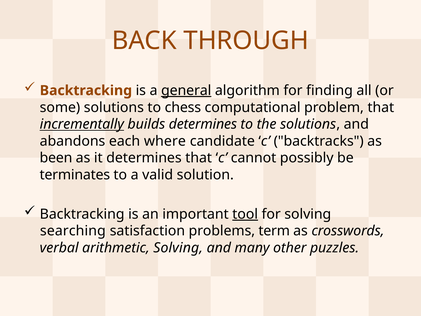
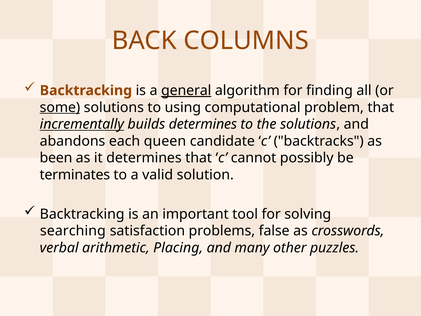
THROUGH: THROUGH -> COLUMNS
some underline: none -> present
chess: chess -> using
where: where -> queen
tool underline: present -> none
term: term -> false
arithmetic Solving: Solving -> Placing
